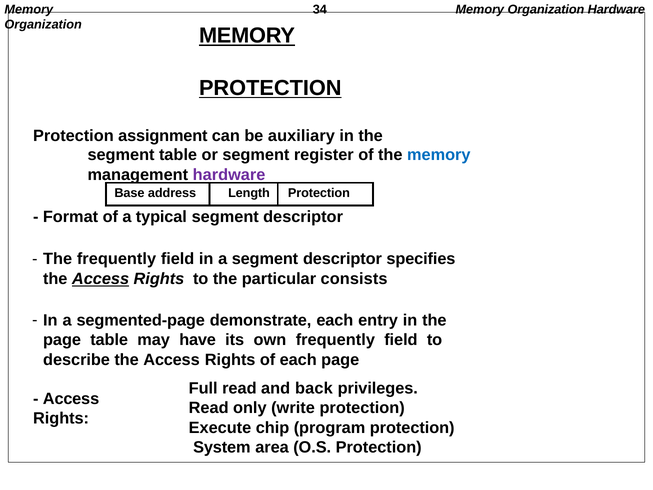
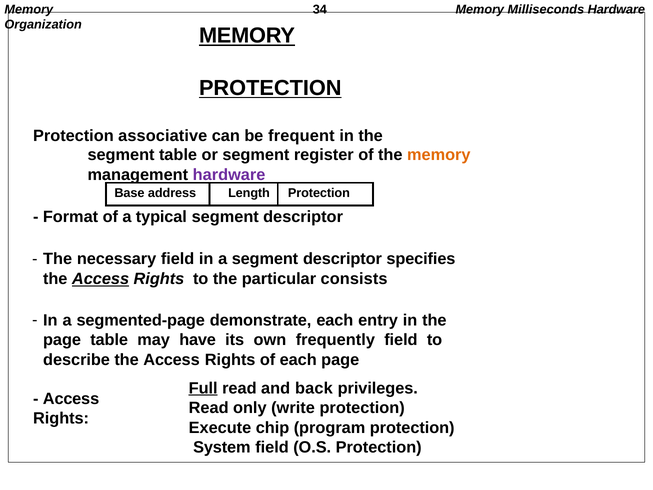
Organization at (546, 9): Organization -> Milliseconds
assignment: assignment -> associative
auxiliary: auxiliary -> frequent
memory at (439, 155) colour: blue -> orange
The frequently: frequently -> necessary
Full underline: none -> present
System area: area -> field
